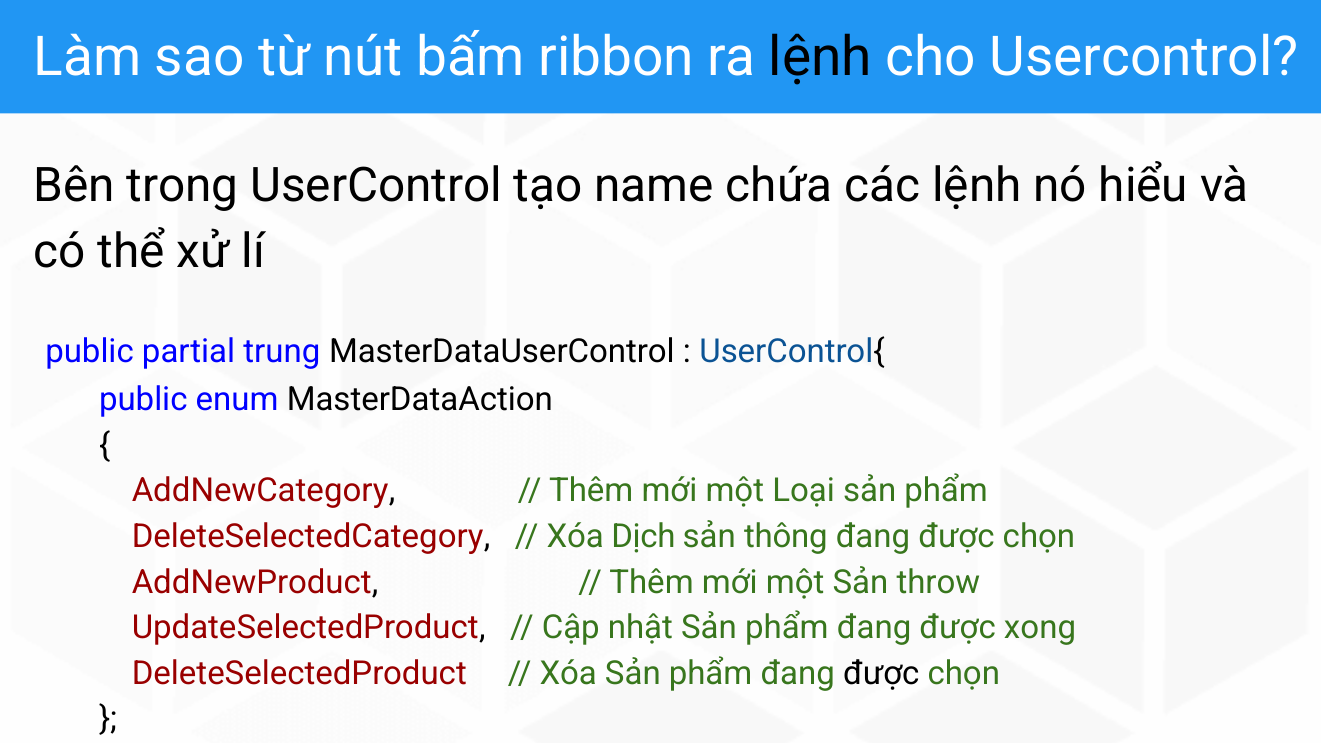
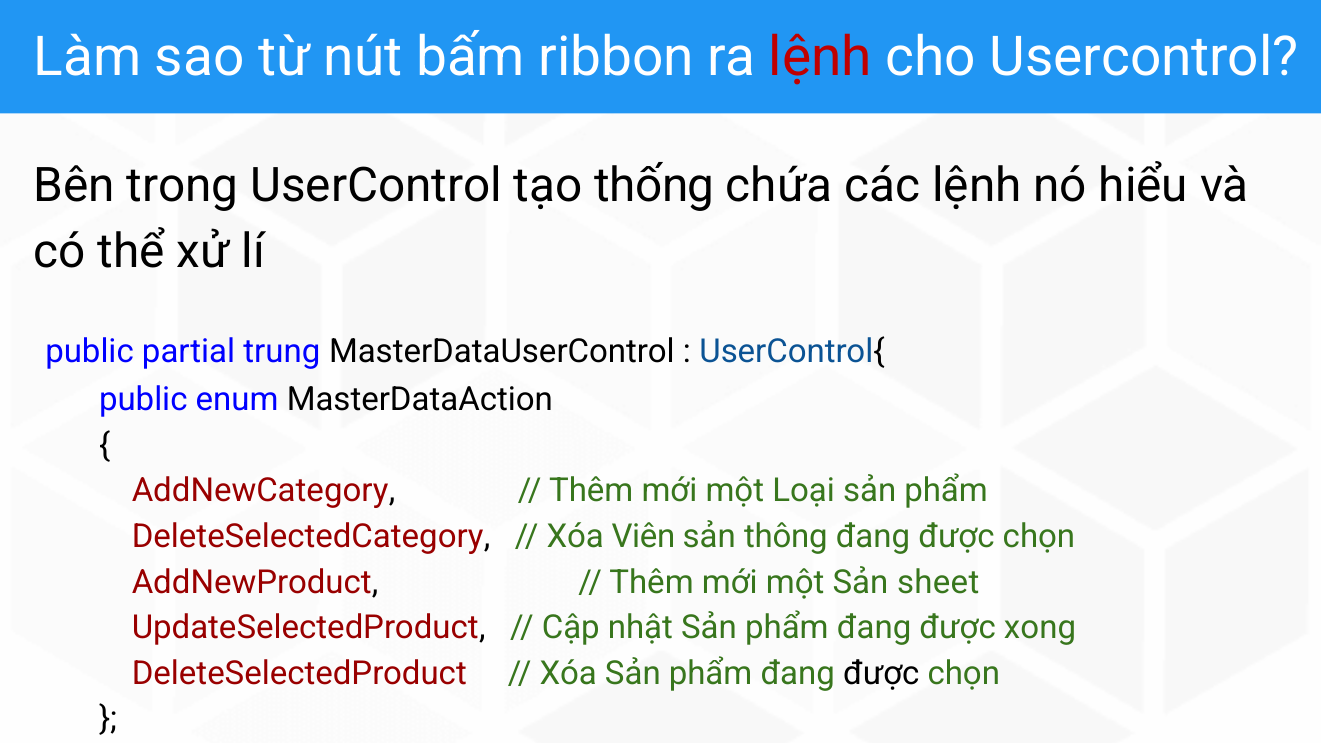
lệnh at (821, 57) colour: black -> red
name: name -> thống
Dịch: Dịch -> Viên
throw: throw -> sheet
